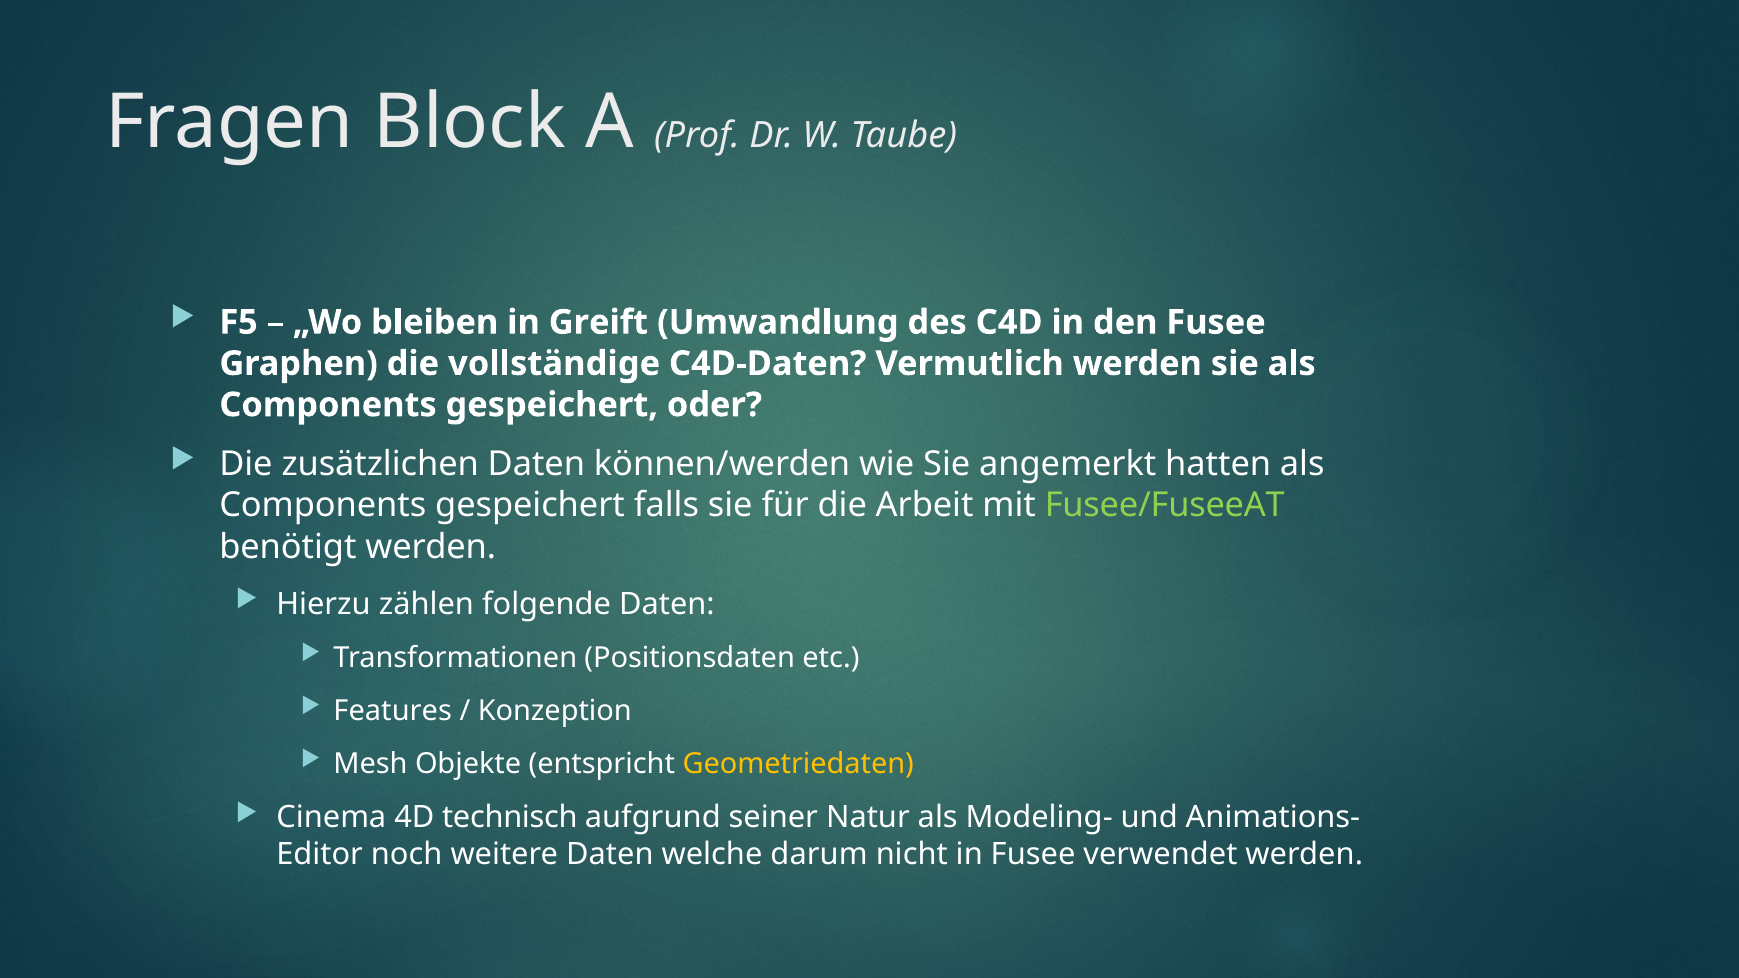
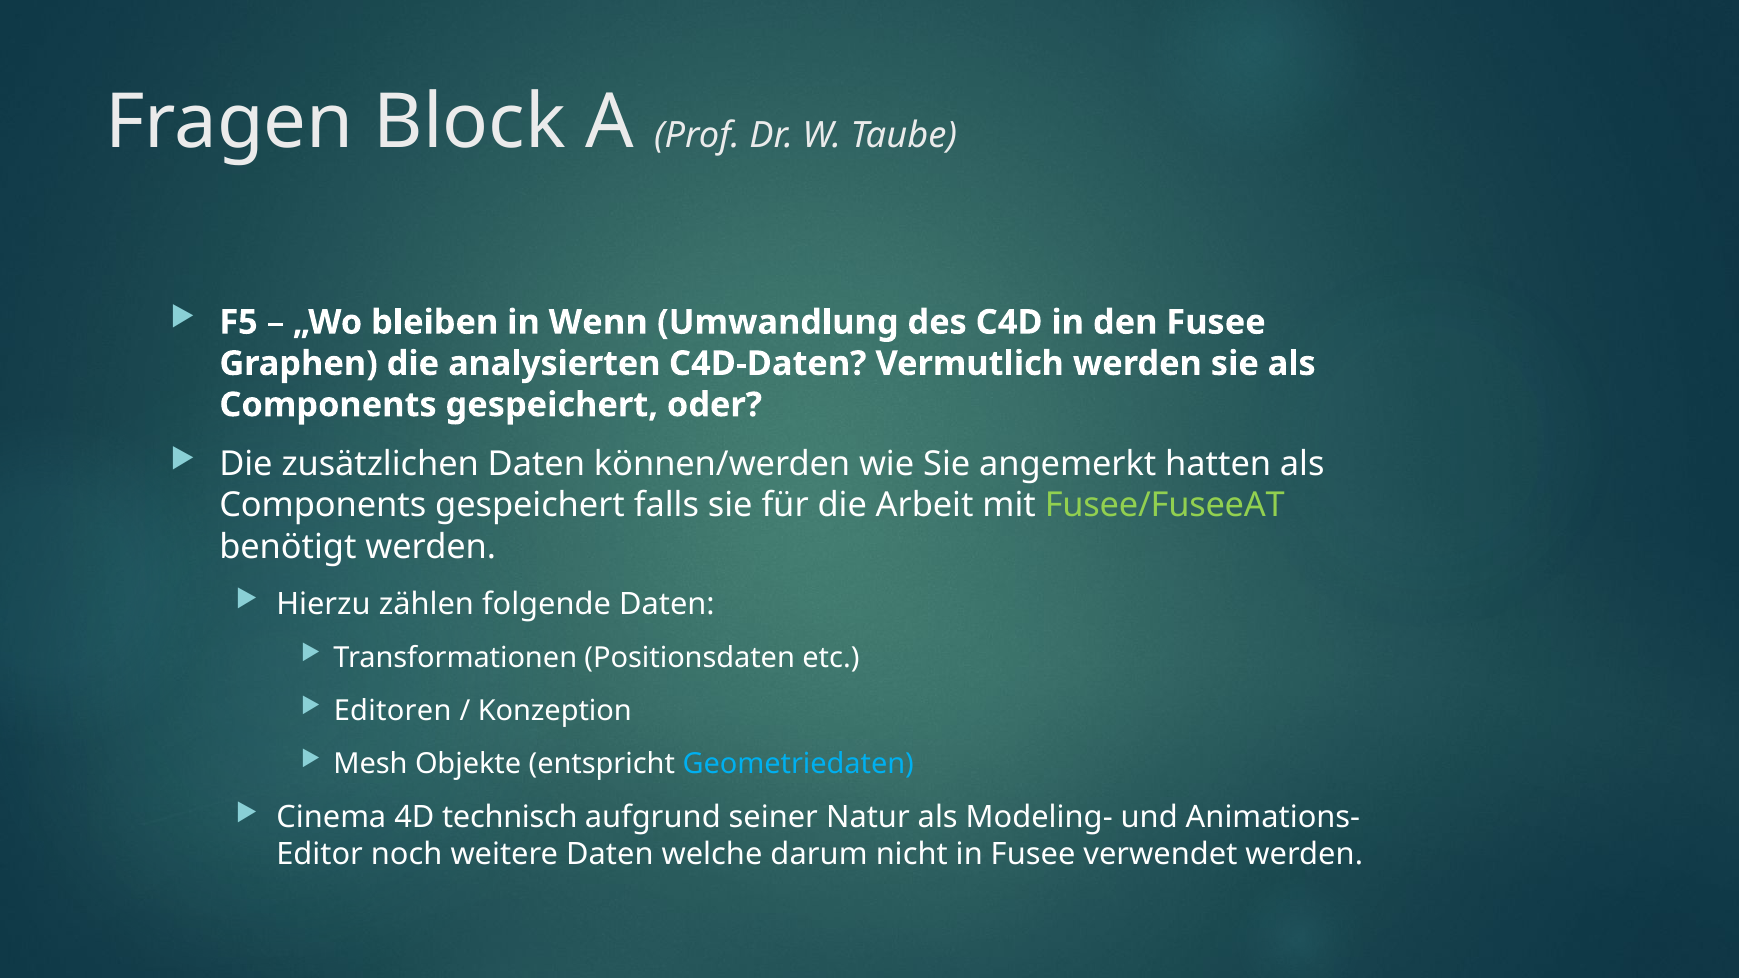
Greift: Greift -> Wenn
vollständige: vollständige -> analysierten
Features: Features -> Editoren
Geometriedaten colour: yellow -> light blue
